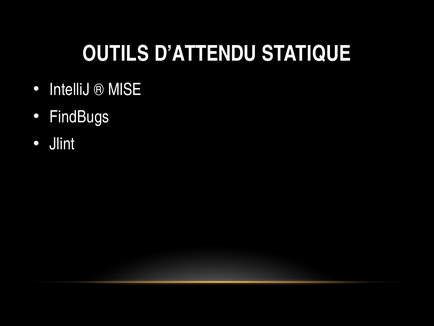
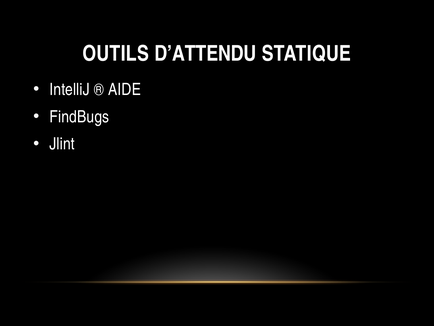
MISE: MISE -> AIDE
